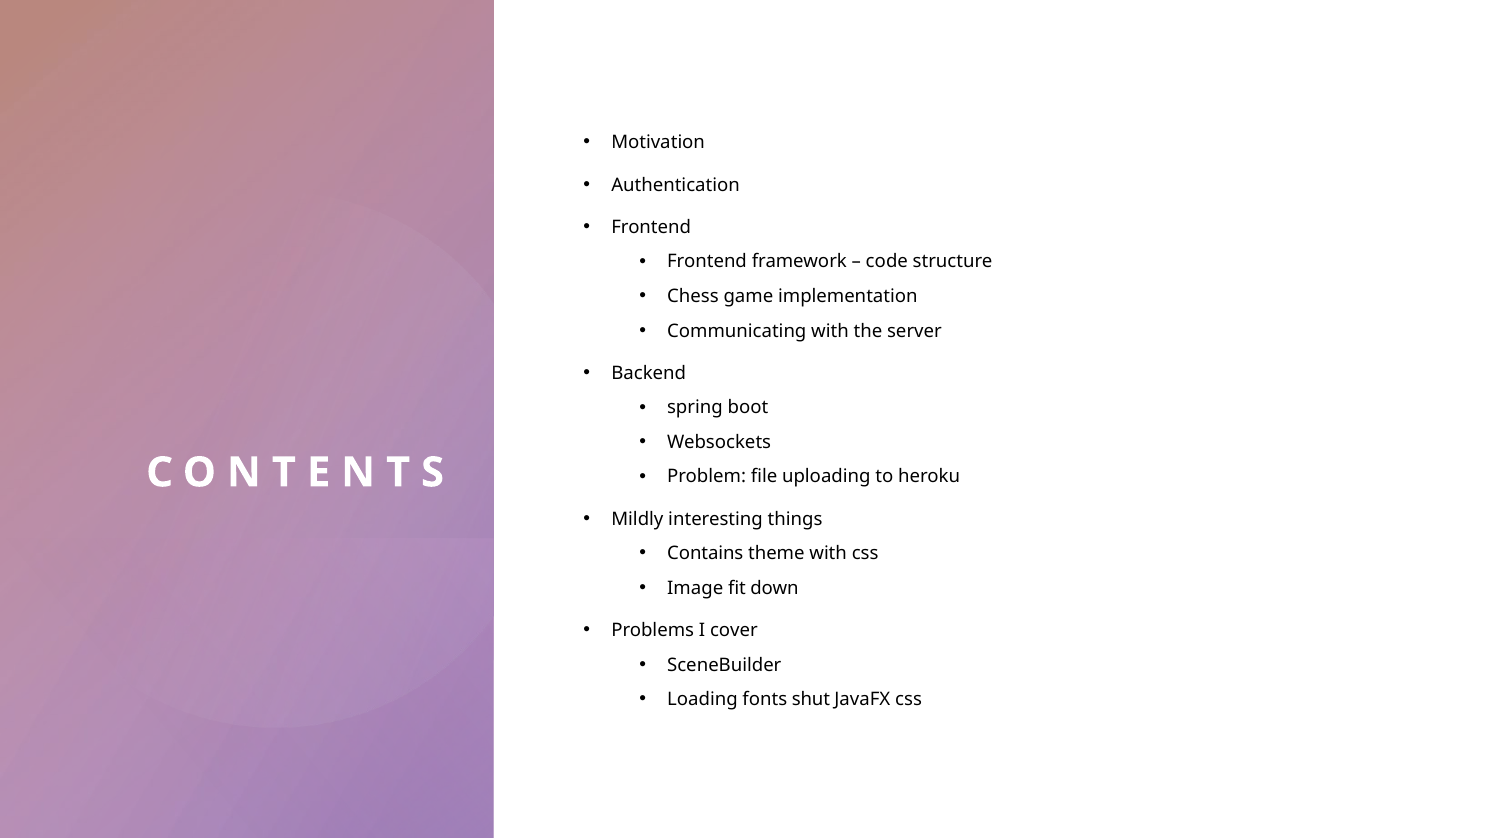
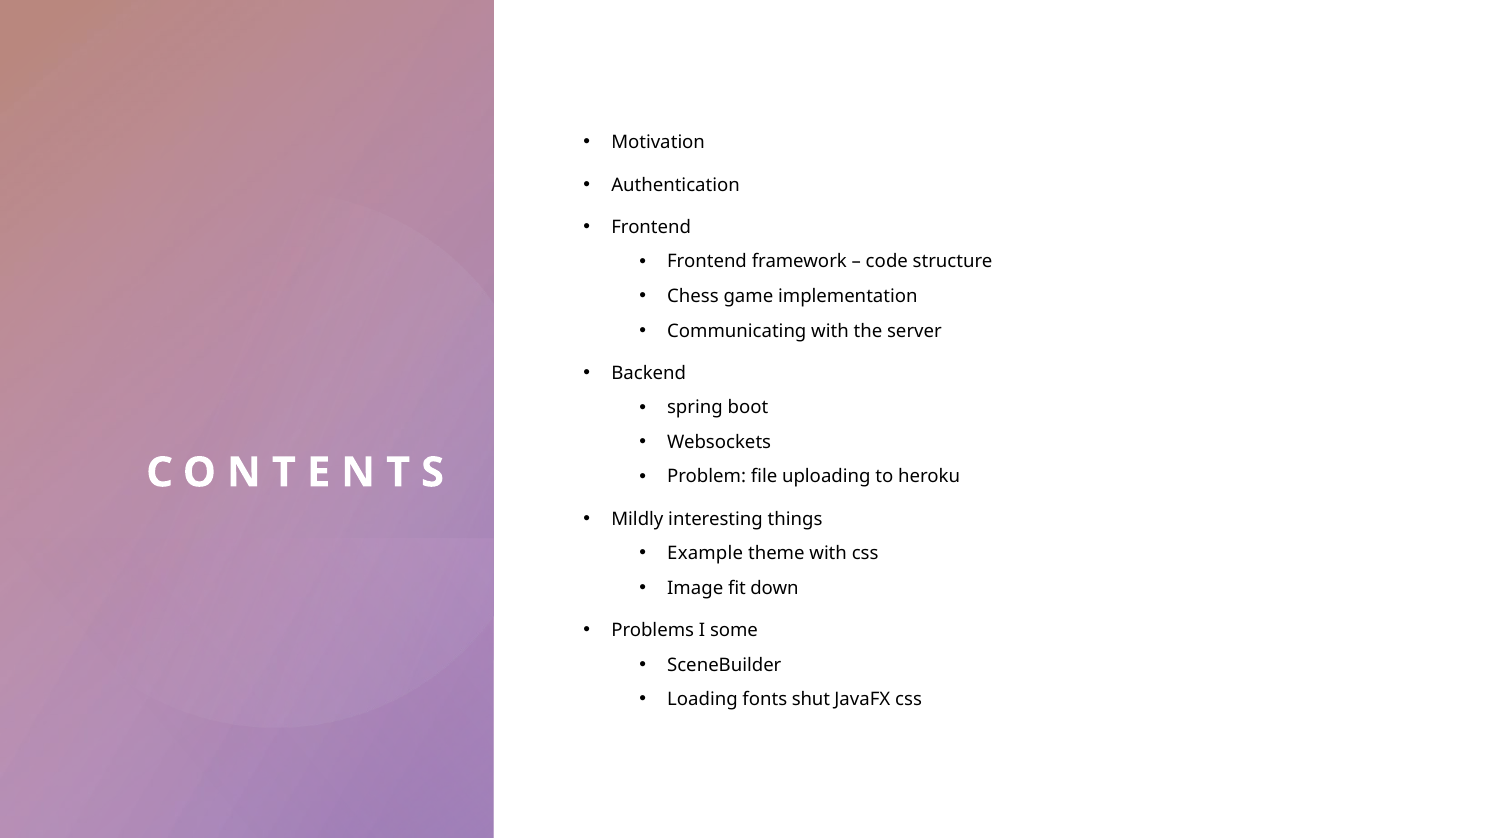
Contains: Contains -> Example
cover: cover -> some
